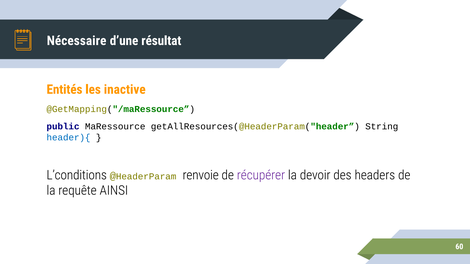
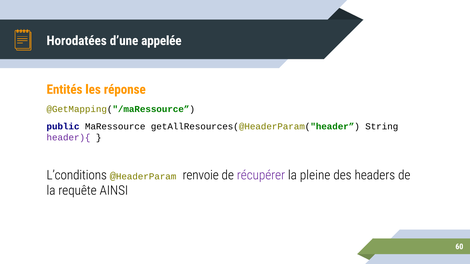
Nécessaire: Nécessaire -> Horodatées
résultat: résultat -> appelée
inactive: inactive -> réponse
header){ colour: blue -> purple
devoir: devoir -> pleine
